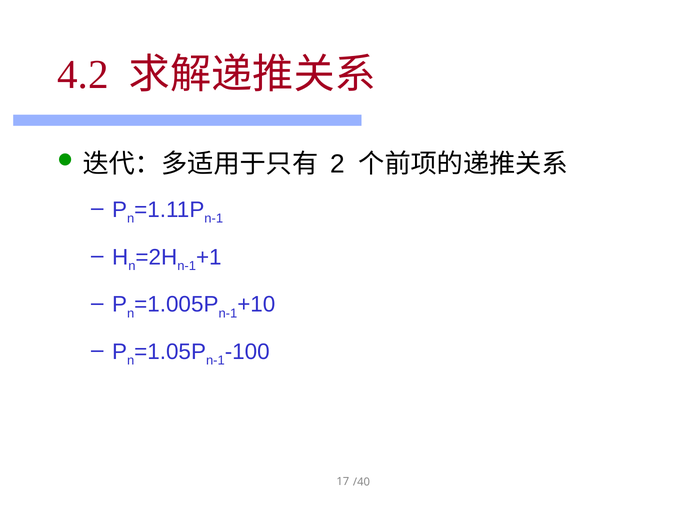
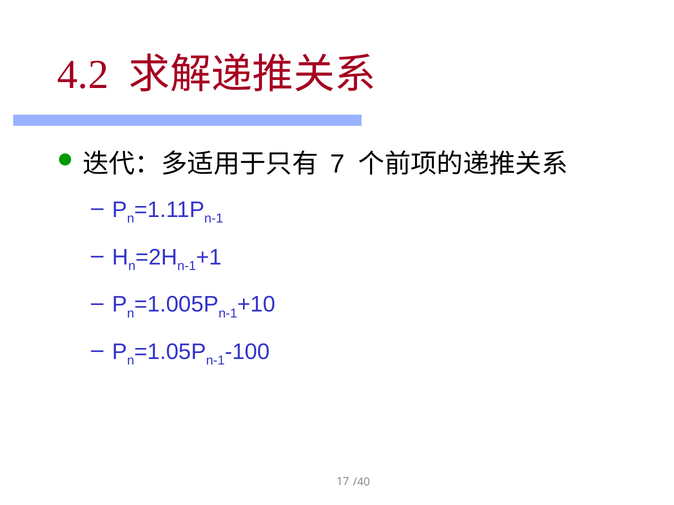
2: 2 -> 7
